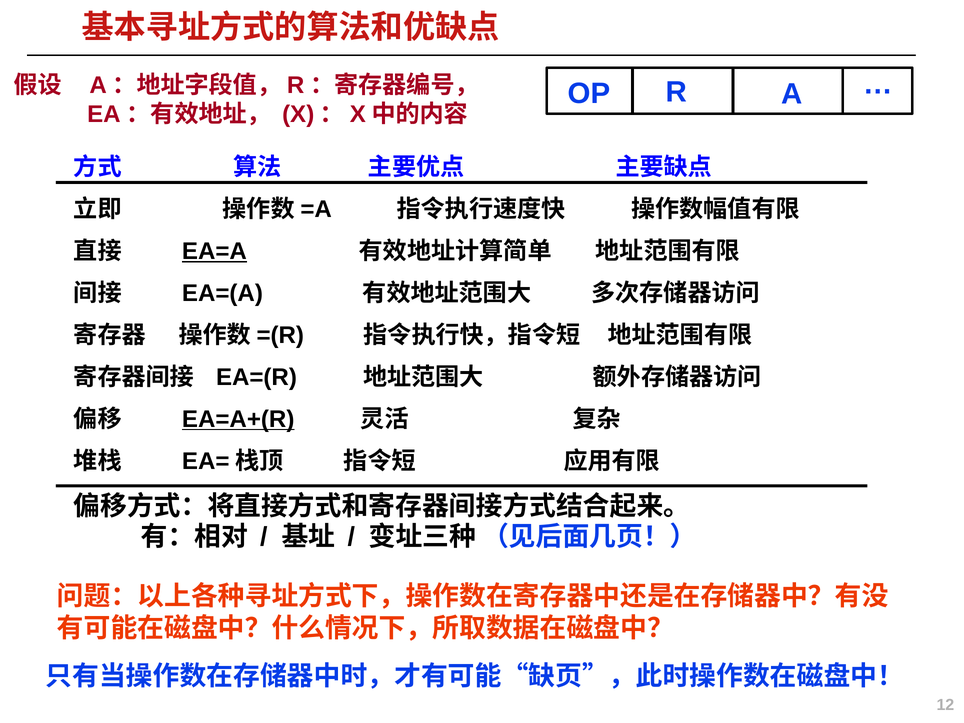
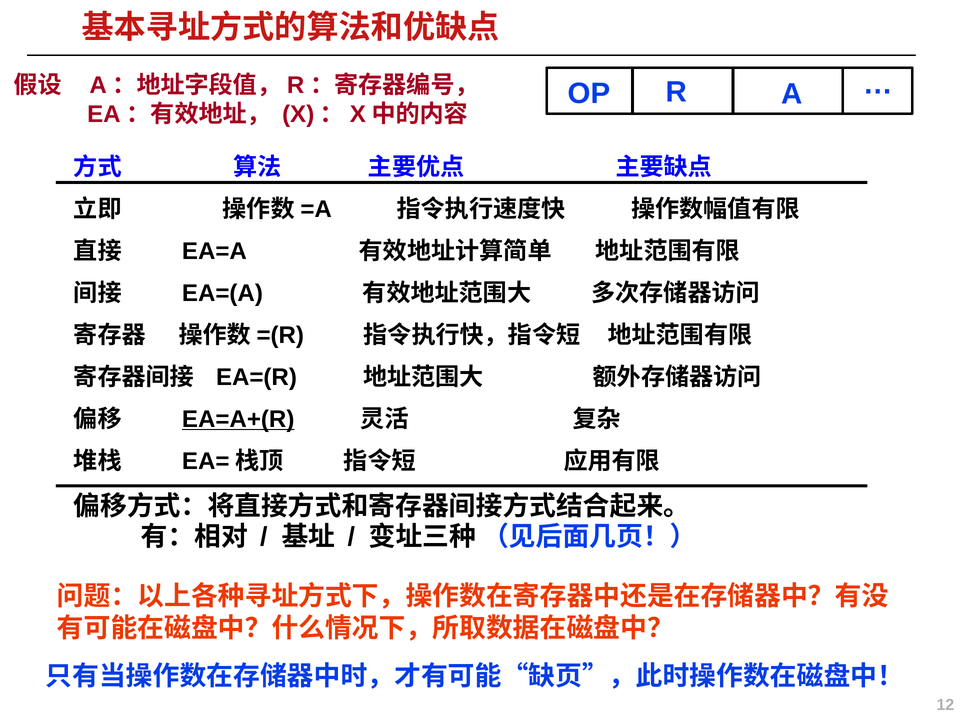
EA=A underline: present -> none
